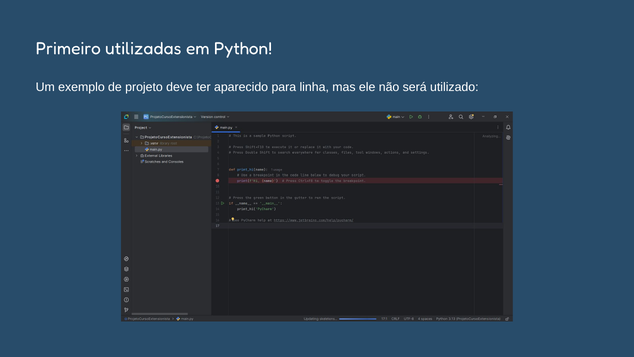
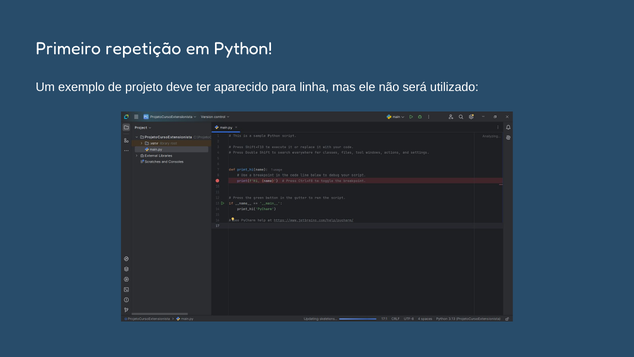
utilizadas: utilizadas -> repetição
